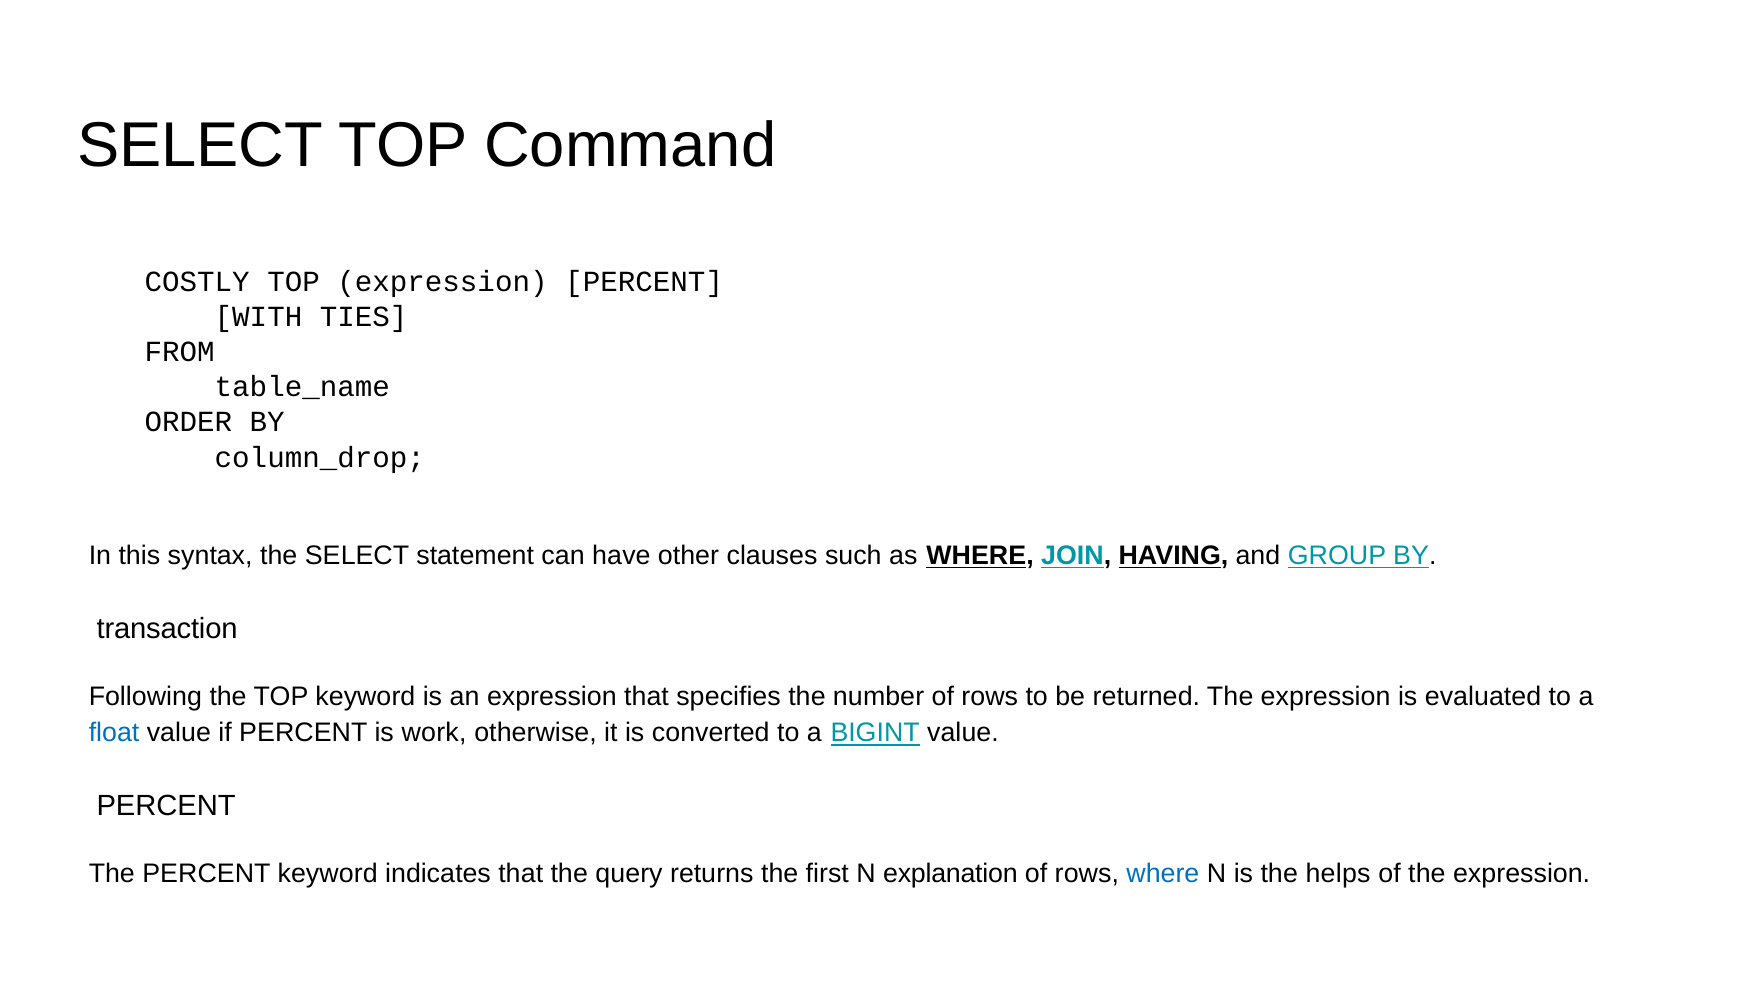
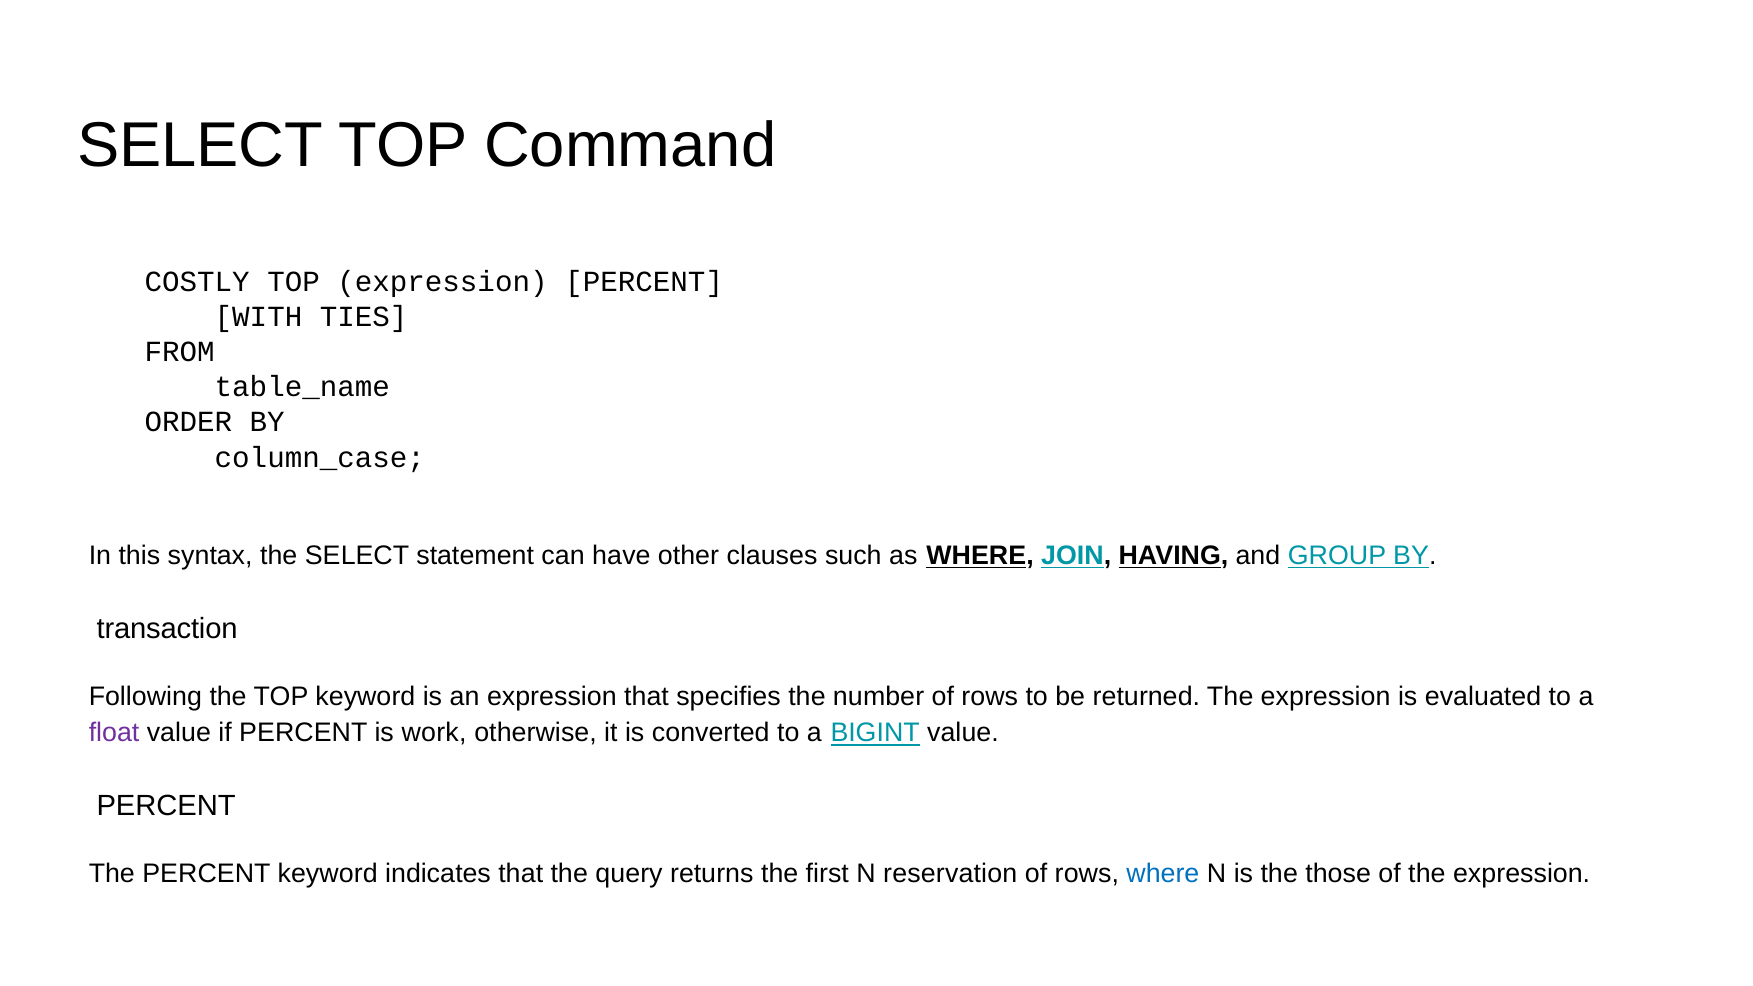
column_drop: column_drop -> column_case
float colour: blue -> purple
explanation: explanation -> reservation
helps: helps -> those
